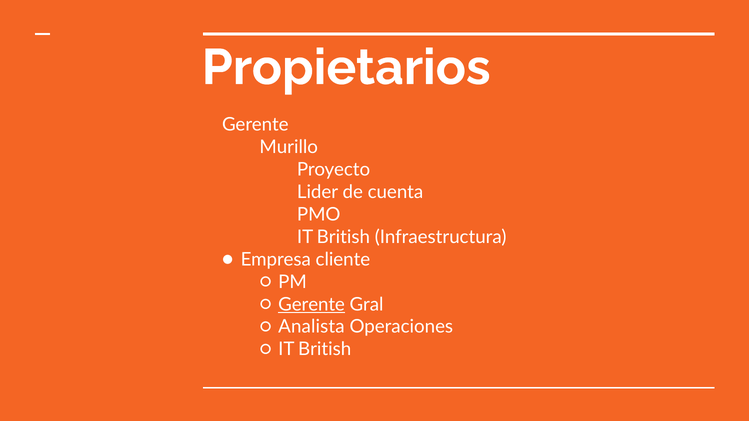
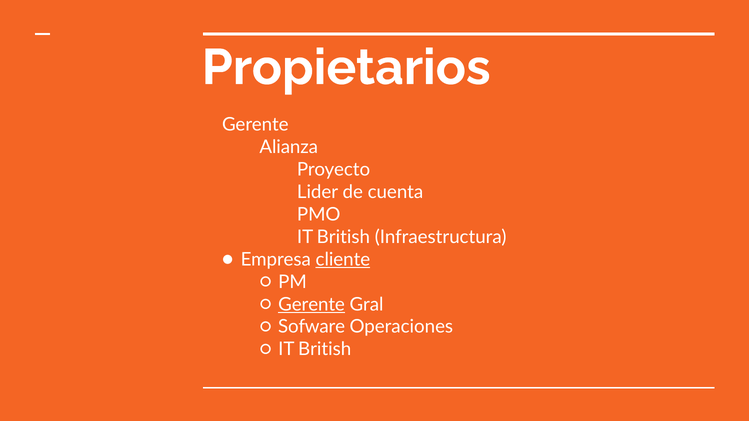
Murillo: Murillo -> Alianza
cliente underline: none -> present
Analista: Analista -> Sofware
